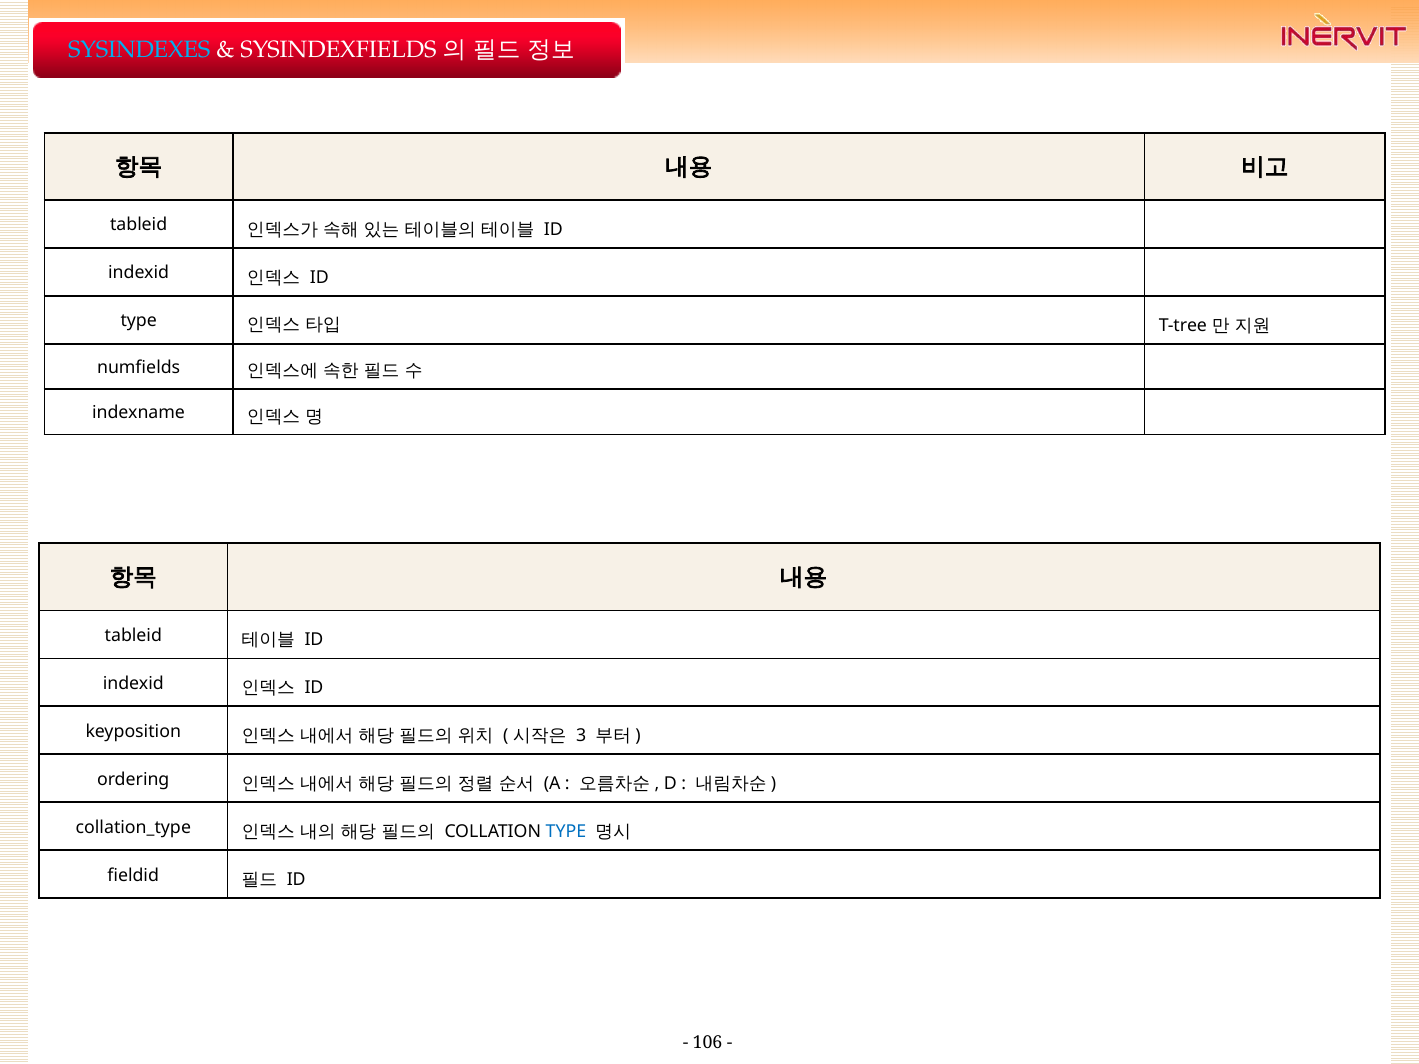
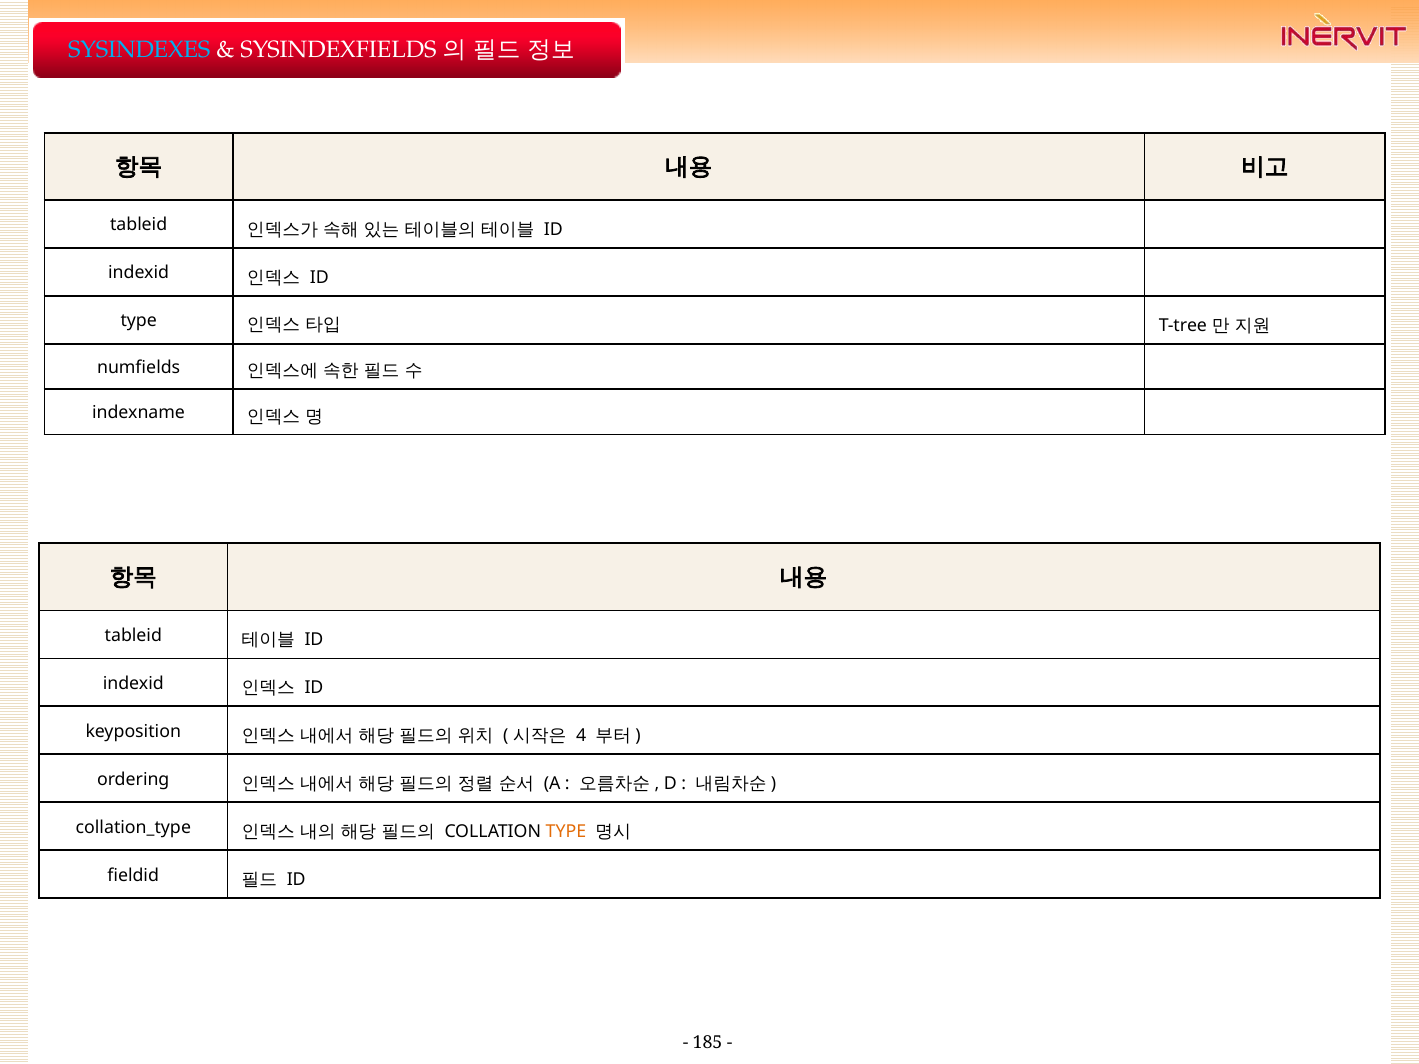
3: 3 -> 4
TYPE at (566, 832) colour: blue -> orange
106: 106 -> 185
